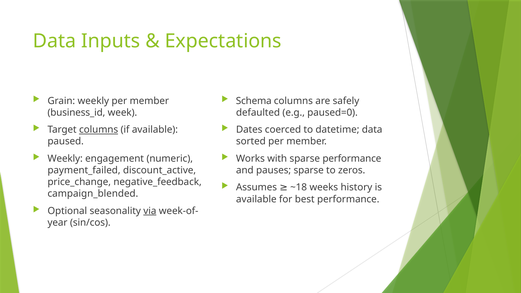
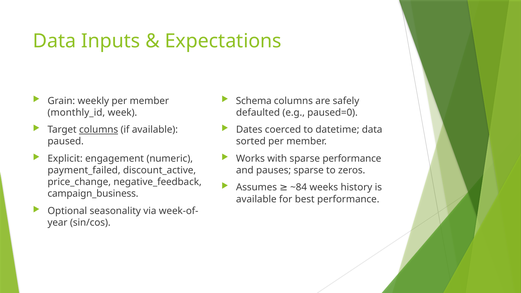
business_id: business_id -> monthly_id
Weekly at (65, 159): Weekly -> Explicit
~18: ~18 -> ~84
campaign_blended: campaign_blended -> campaign_business
via underline: present -> none
